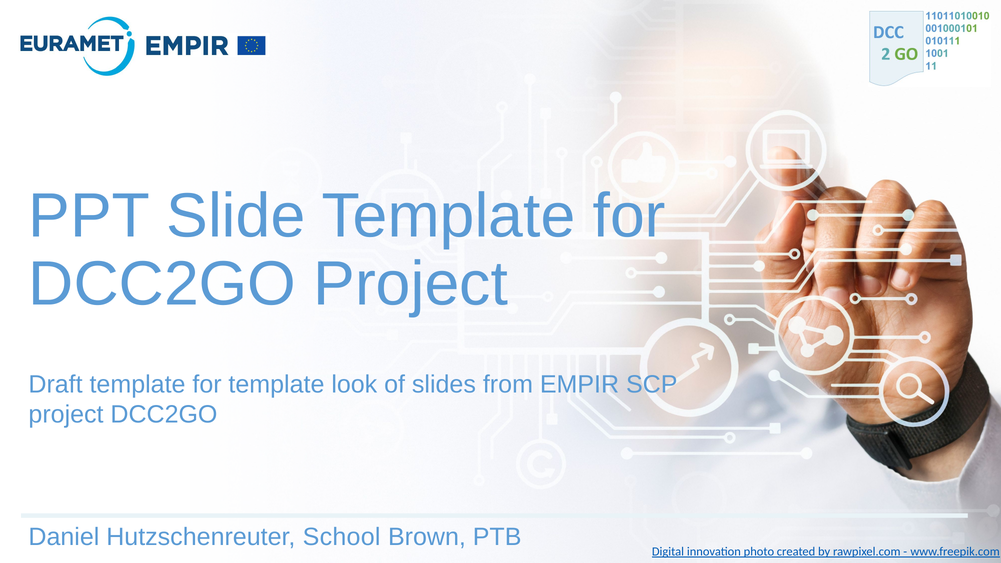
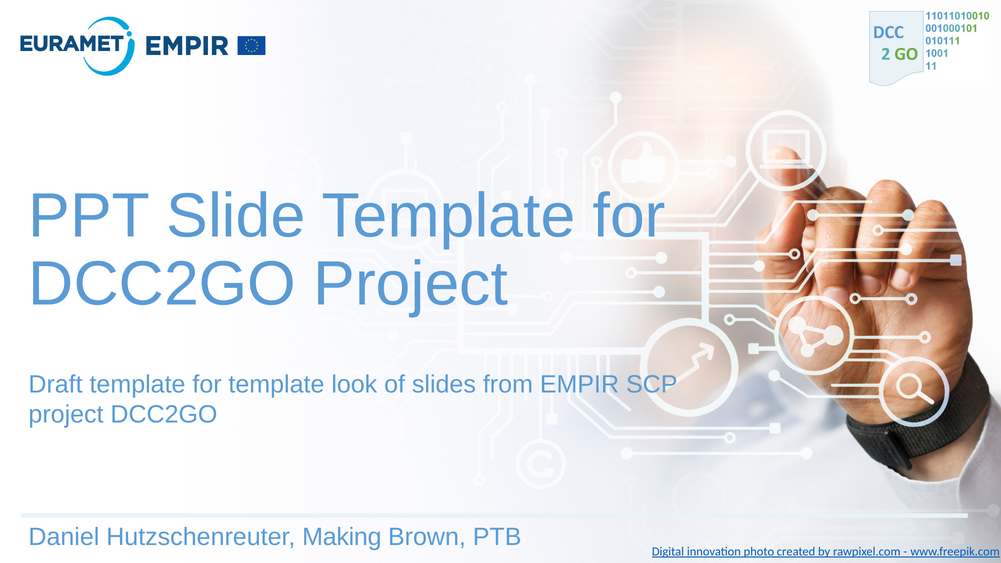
School: School -> Making
